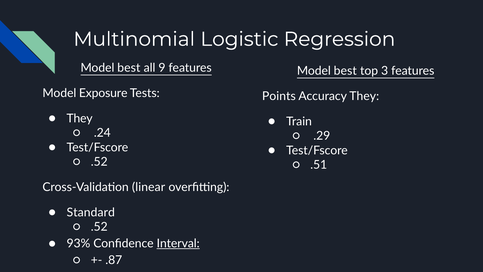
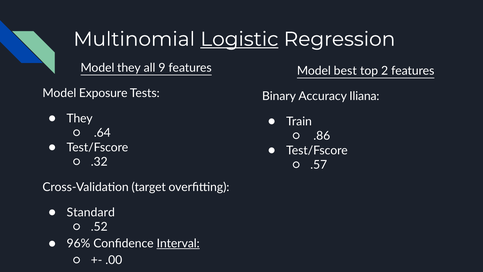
Logistic underline: none -> present
best at (129, 68): best -> they
3: 3 -> 2
Points: Points -> Binary
Accuracy They: They -> Iliana
.24: .24 -> .64
.29: .29 -> .86
.52 at (99, 162): .52 -> .32
.51: .51 -> .57
linear: linear -> target
93%: 93% -> 96%
.87: .87 -> .00
